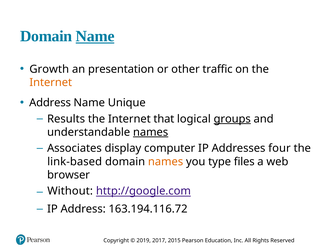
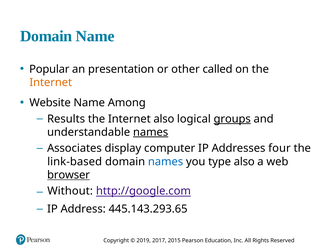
Name at (95, 36) underline: present -> none
Growth: Growth -> Popular
traffic: traffic -> called
Address at (50, 103): Address -> Website
Unique: Unique -> Among
Internet that: that -> also
names at (166, 162) colour: orange -> blue
type files: files -> also
browser underline: none -> present
163.194.116.72: 163.194.116.72 -> 445.143.293.65
